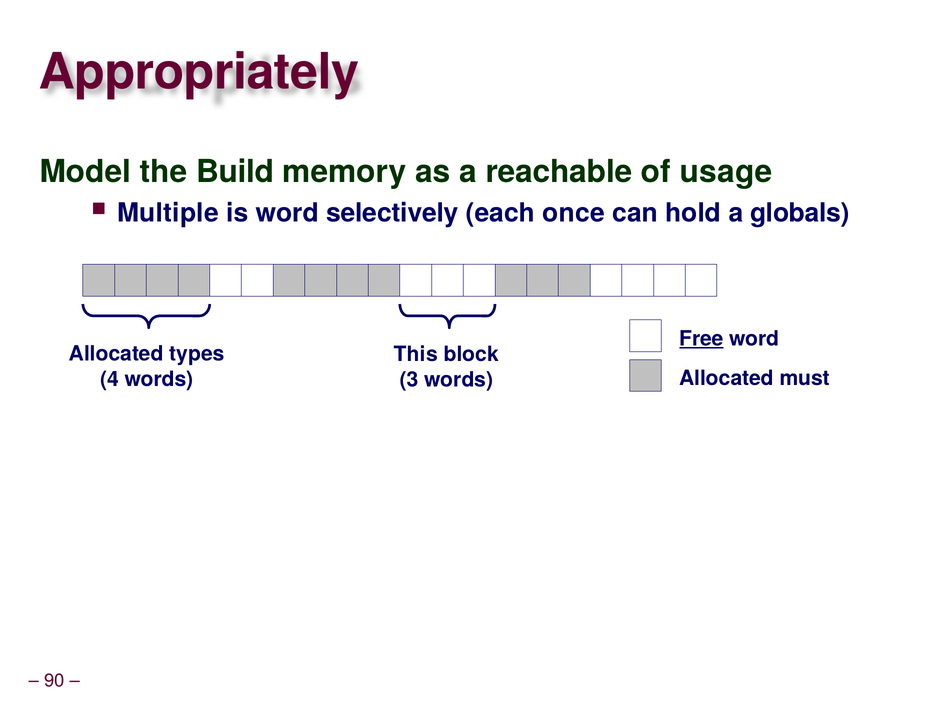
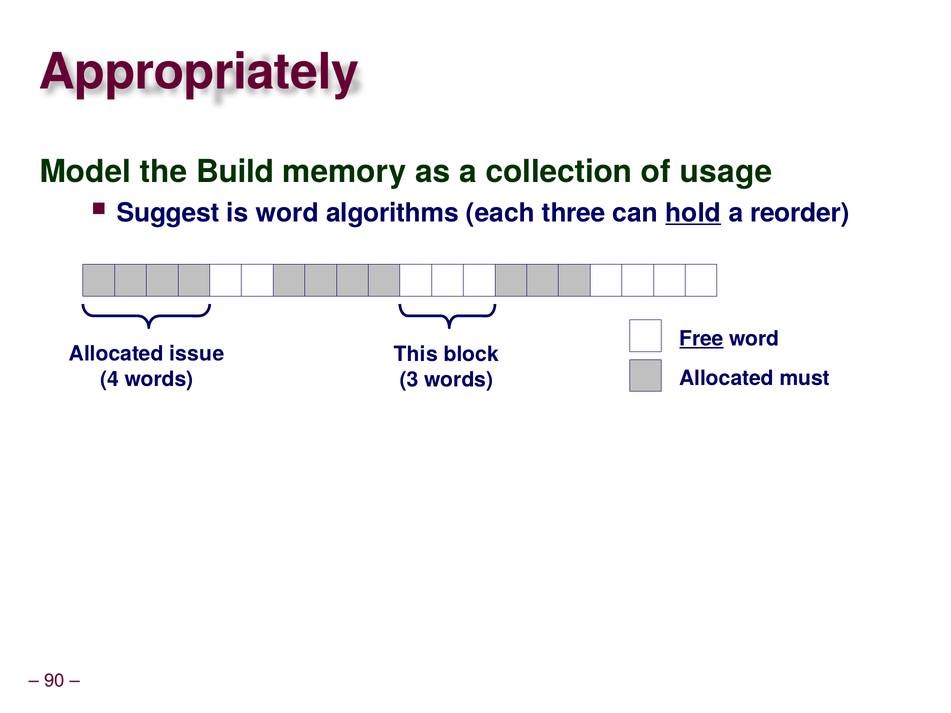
reachable: reachable -> collection
Multiple: Multiple -> Suggest
selectively: selectively -> algorithms
once: once -> three
hold underline: none -> present
globals: globals -> reorder
types: types -> issue
